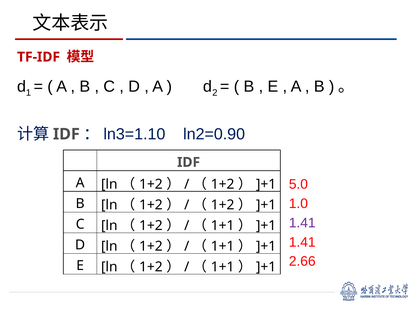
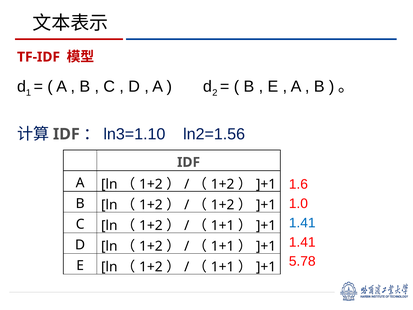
ln2=0.90: ln2=0.90 -> ln2=1.56
5.0: 5.0 -> 1.6
1.41 at (302, 223) colour: purple -> blue
2.66: 2.66 -> 5.78
